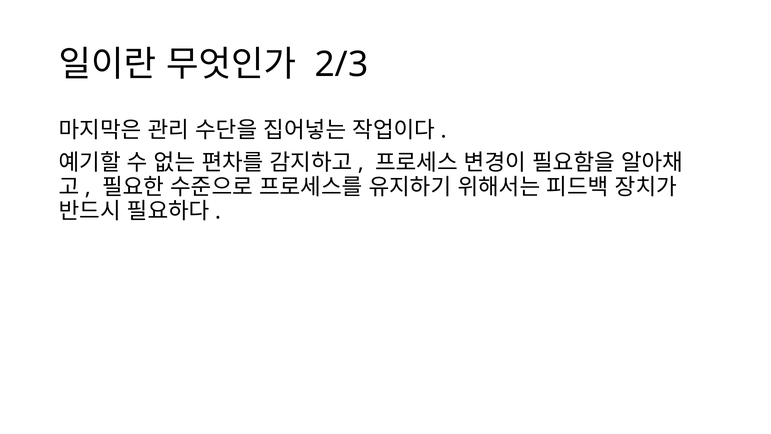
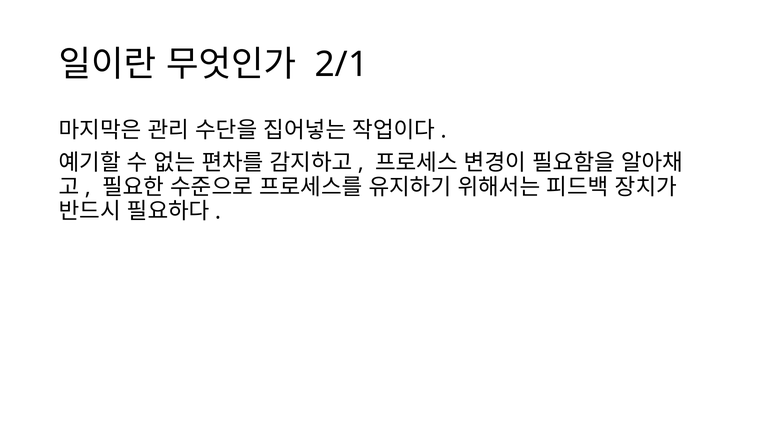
2/3: 2/3 -> 2/1
